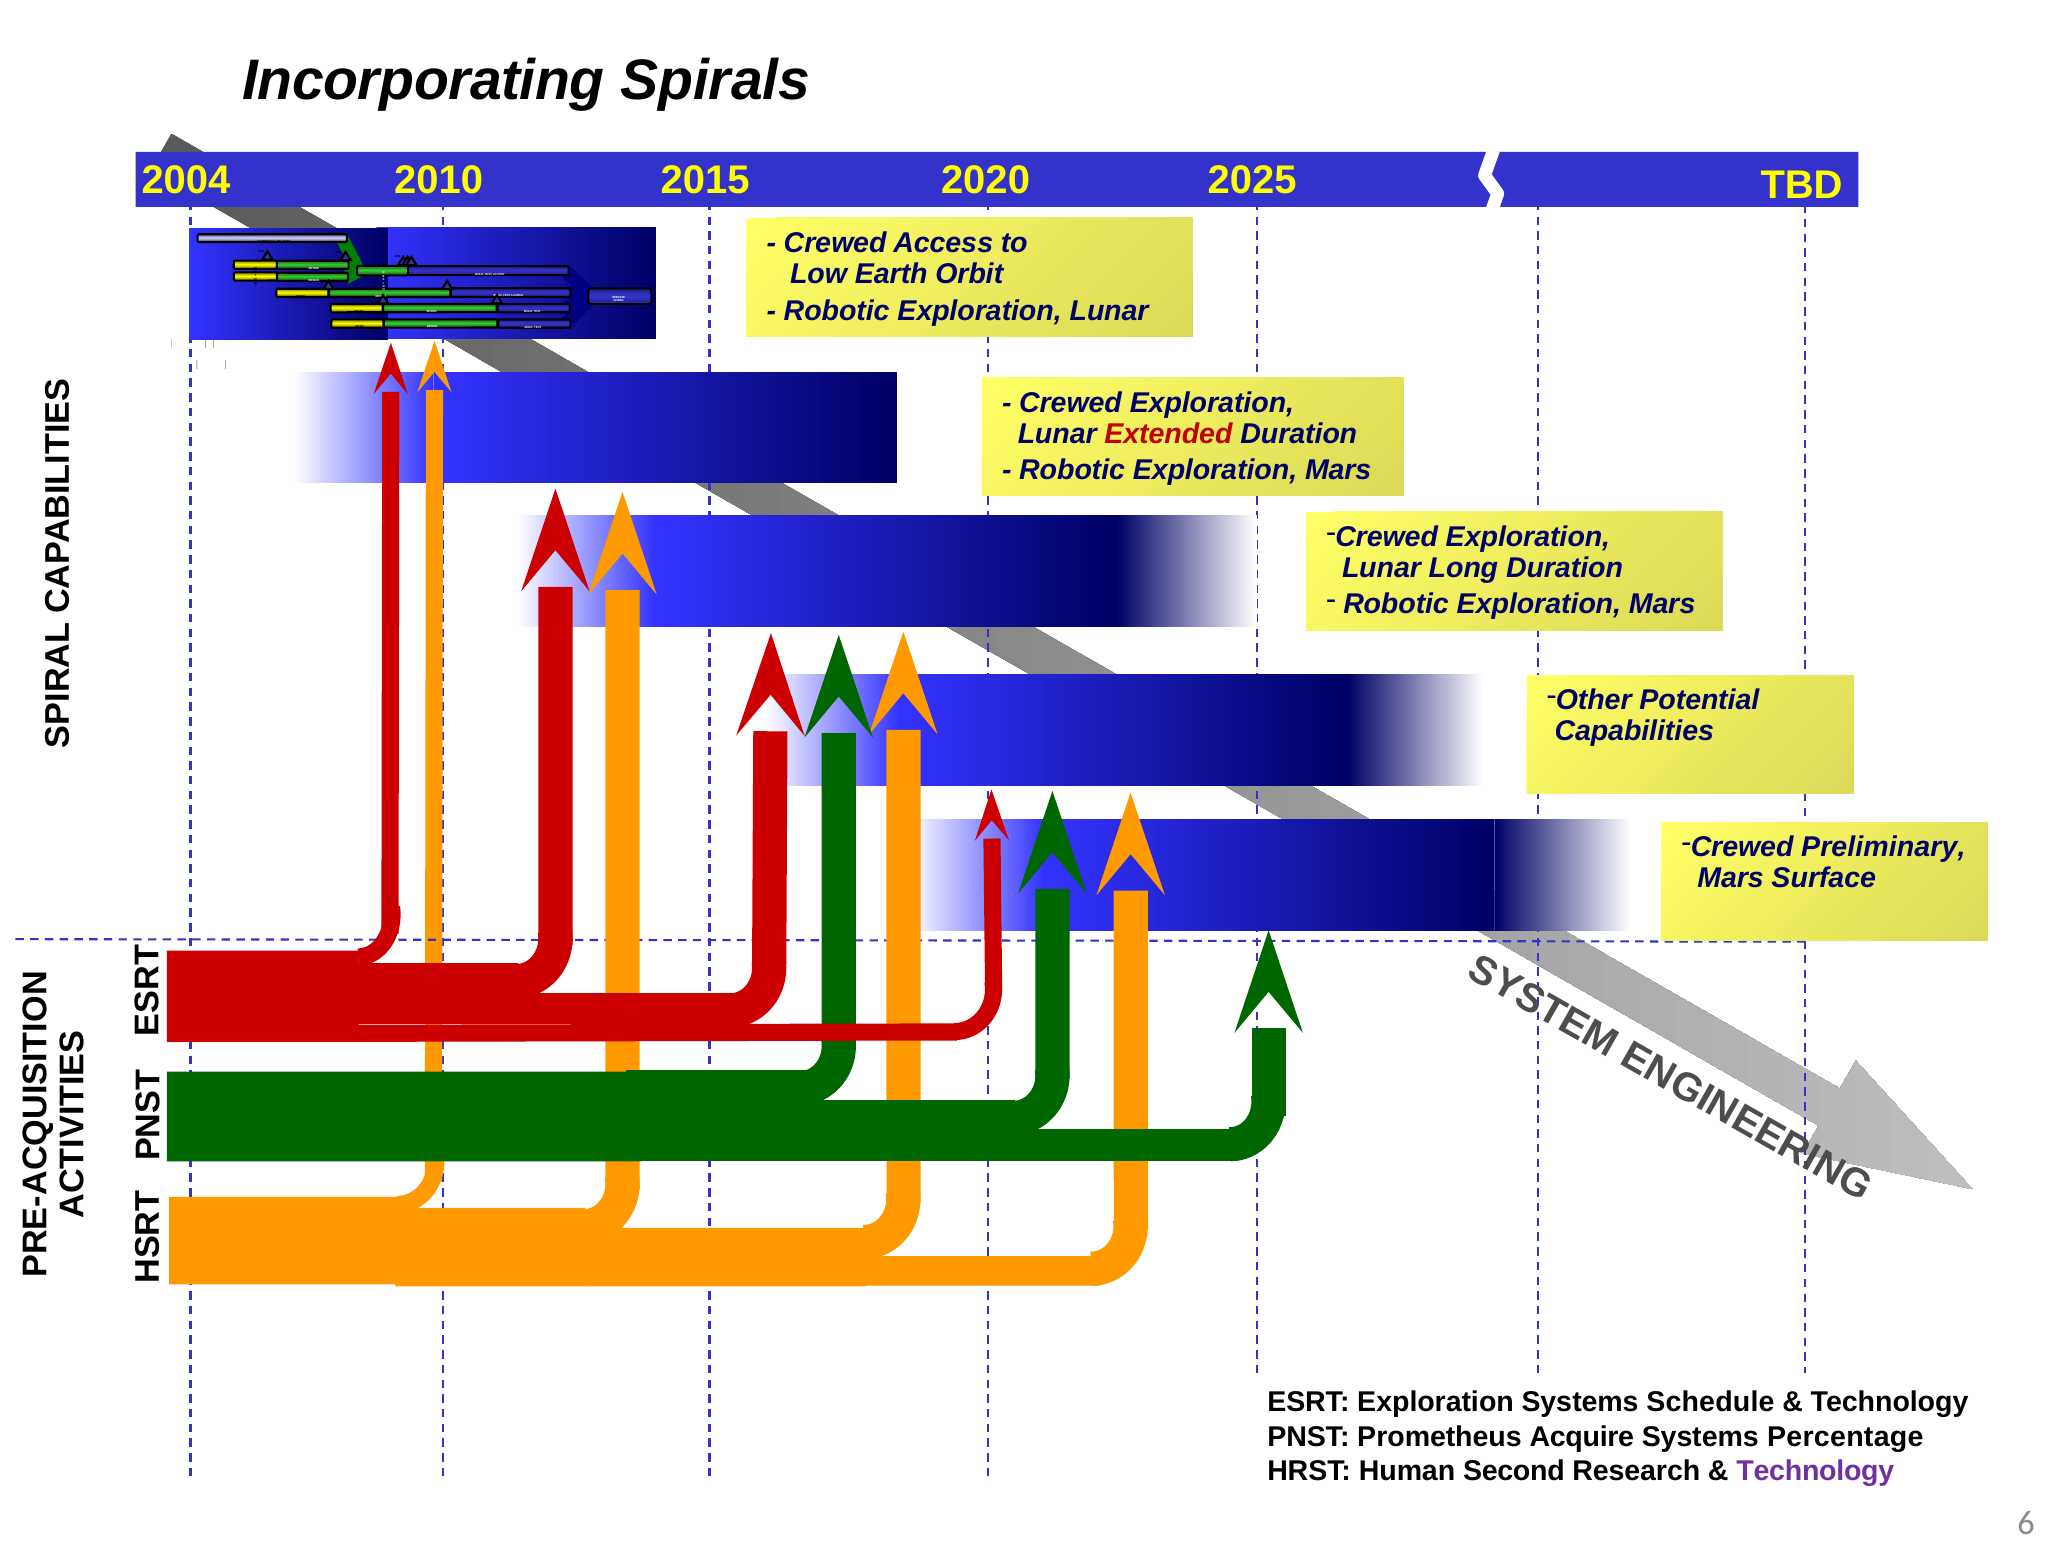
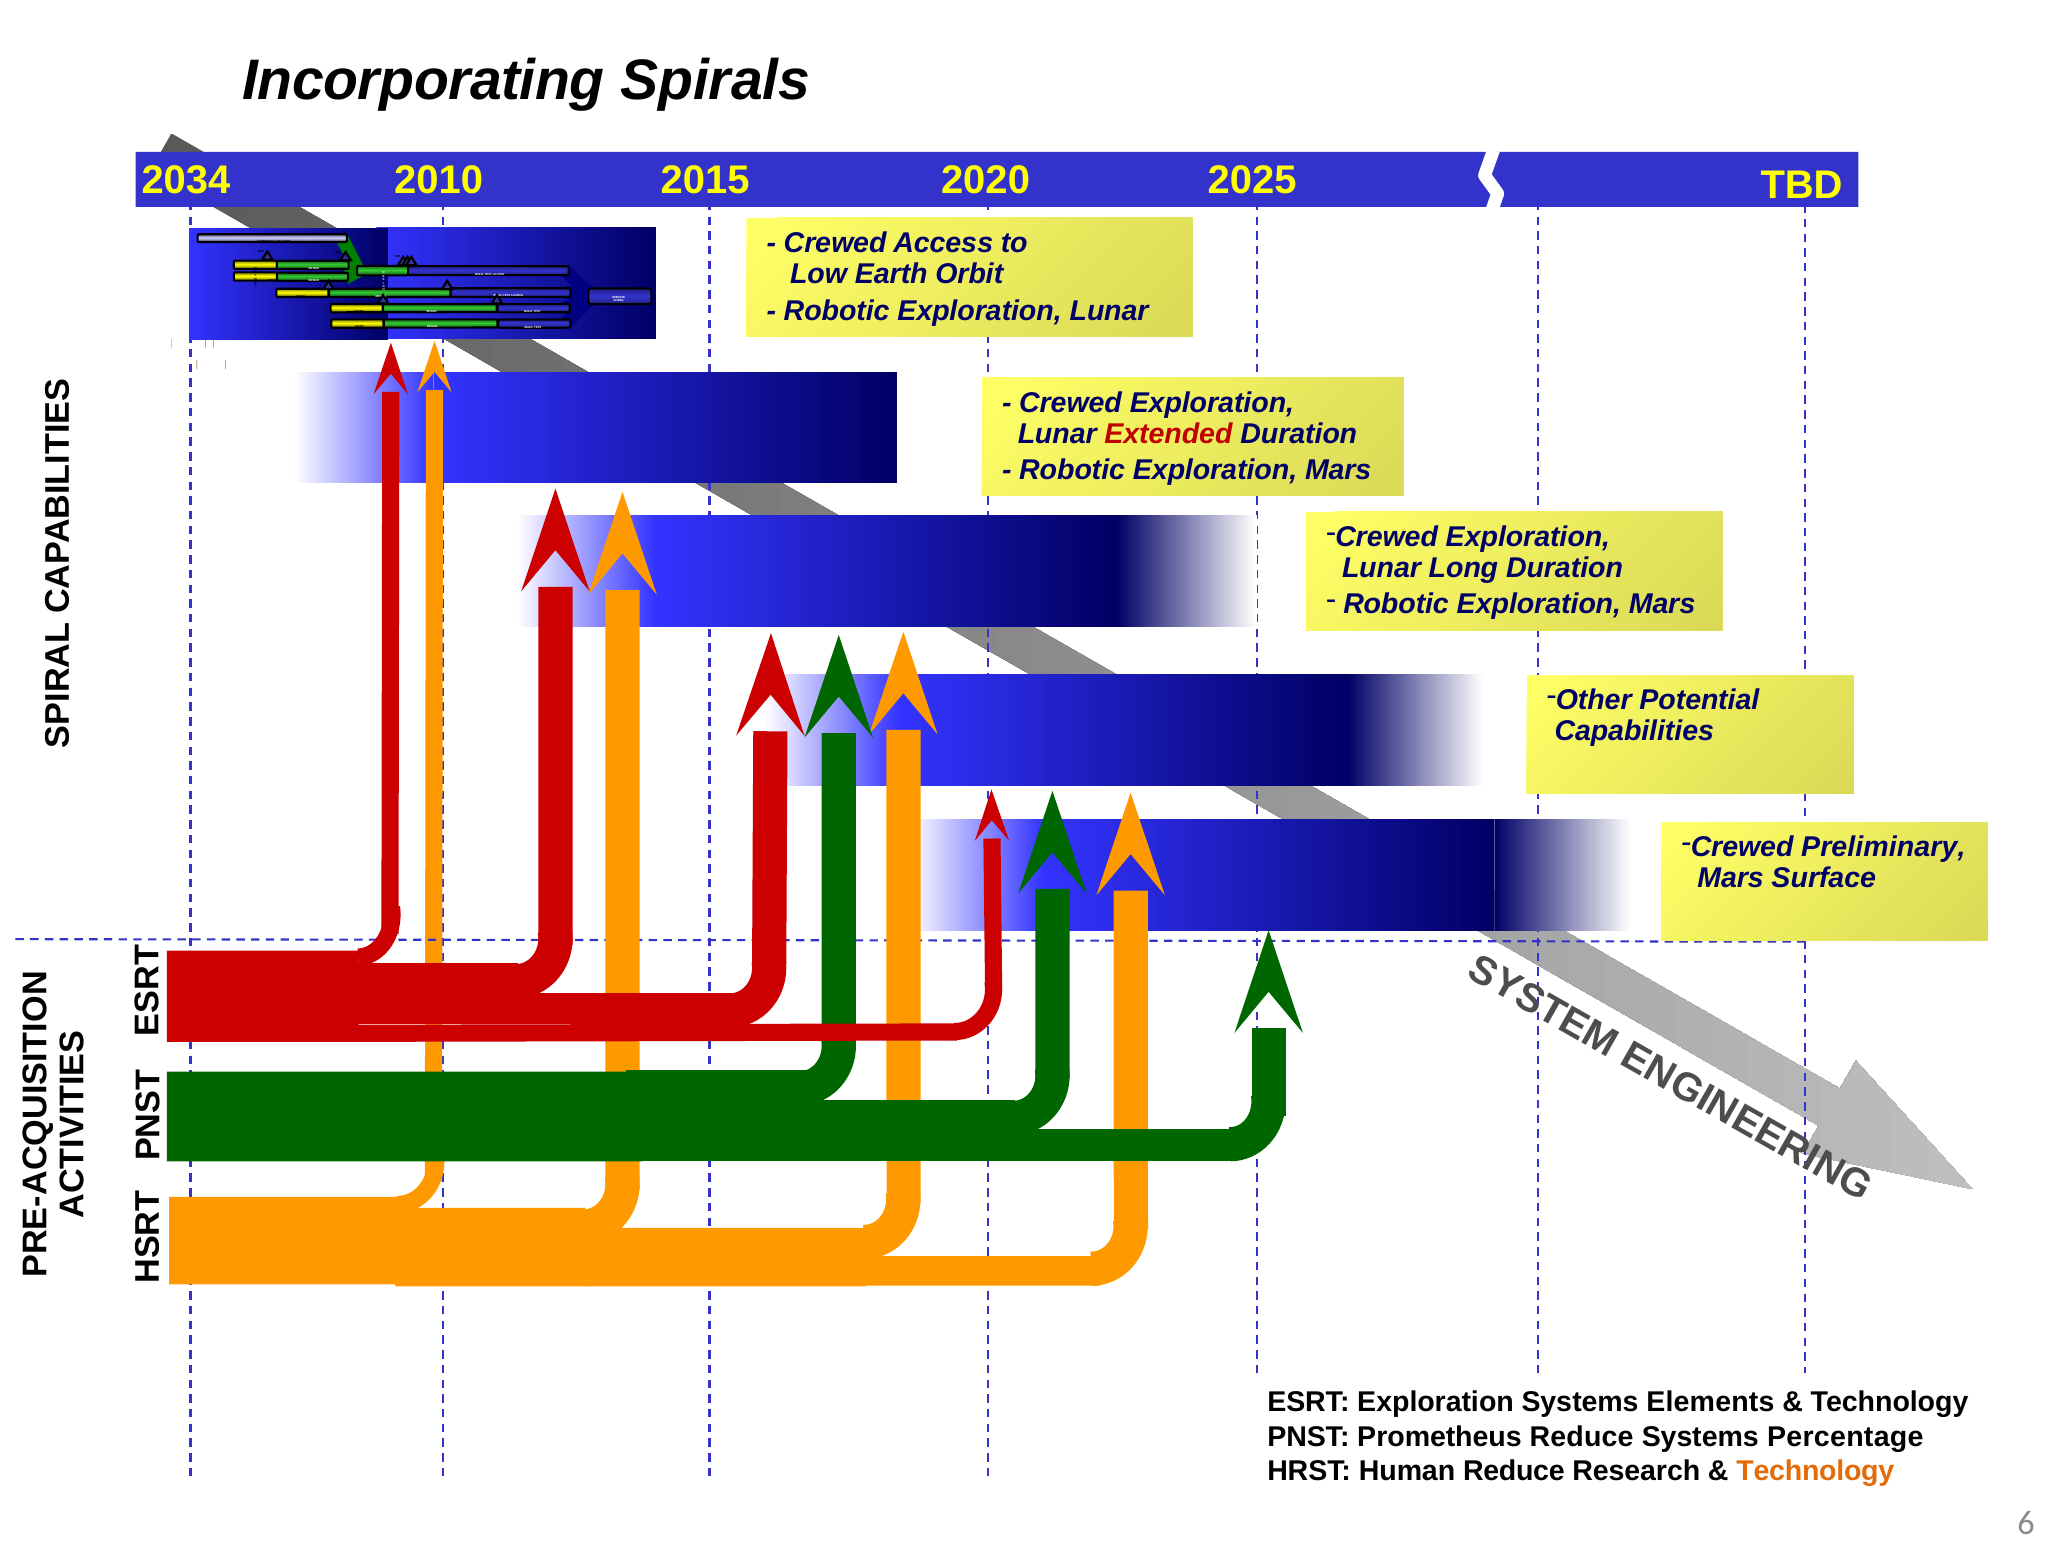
2004: 2004 -> 2034
Schedule: Schedule -> Elements
Prometheus Acquire: Acquire -> Reduce
Human Second: Second -> Reduce
Technology at (1815, 1471) colour: purple -> orange
